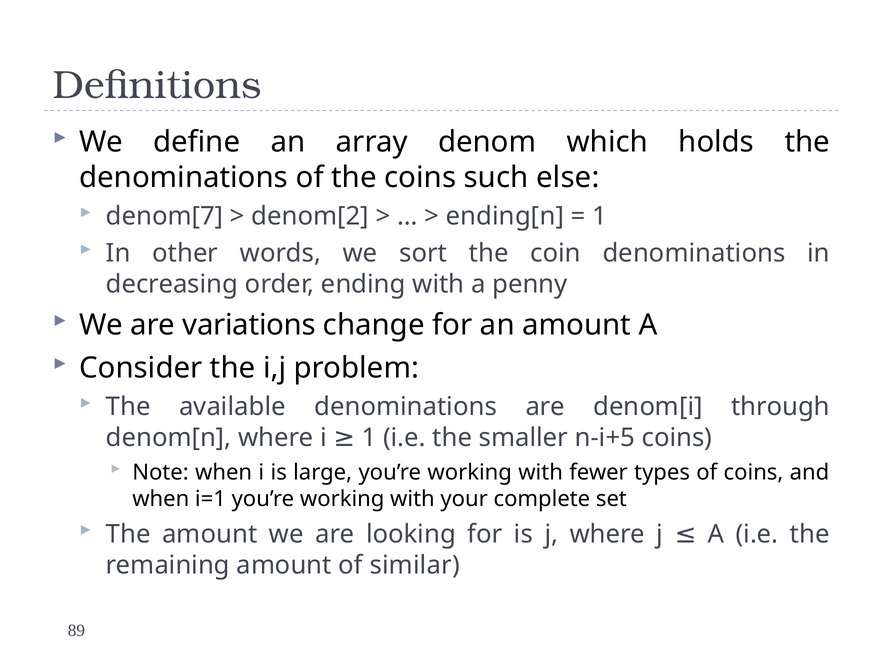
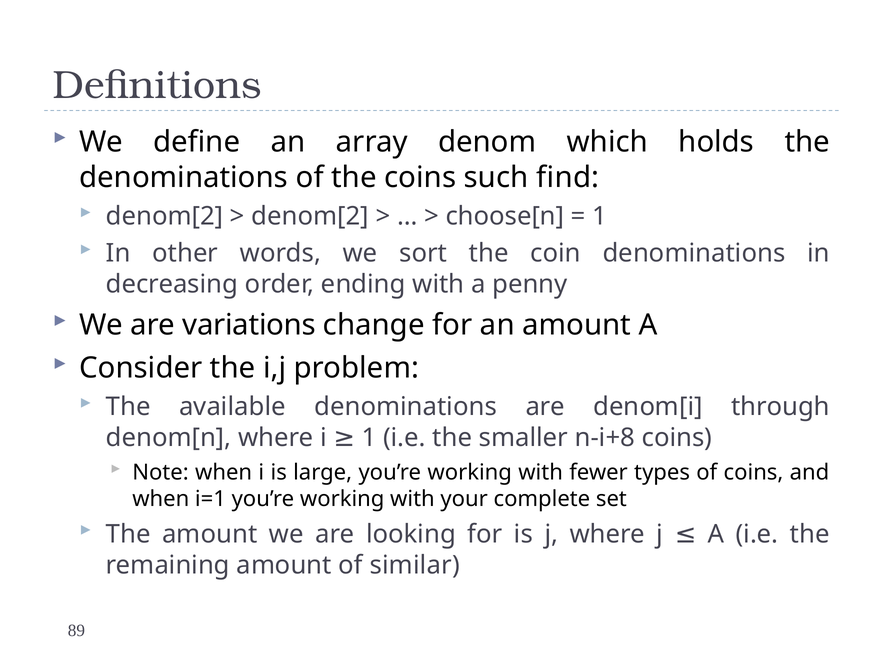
else: else -> find
denom[7 at (165, 216): denom[7 -> denom[2
ending[n: ending[n -> choose[n
n-i+5: n-i+5 -> n-i+8
